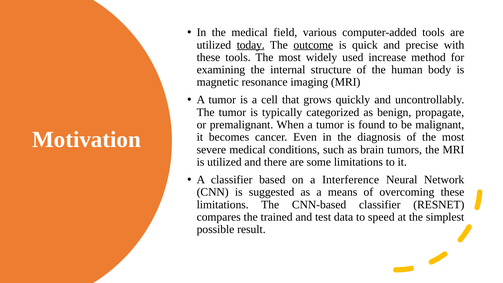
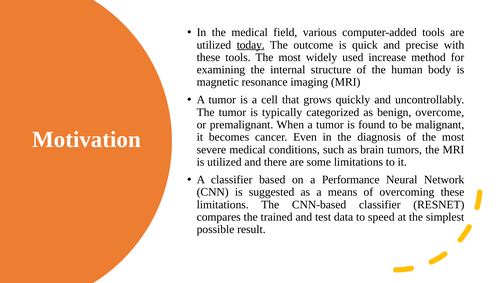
outcome underline: present -> none
propagate: propagate -> overcome
Interference: Interference -> Performance
